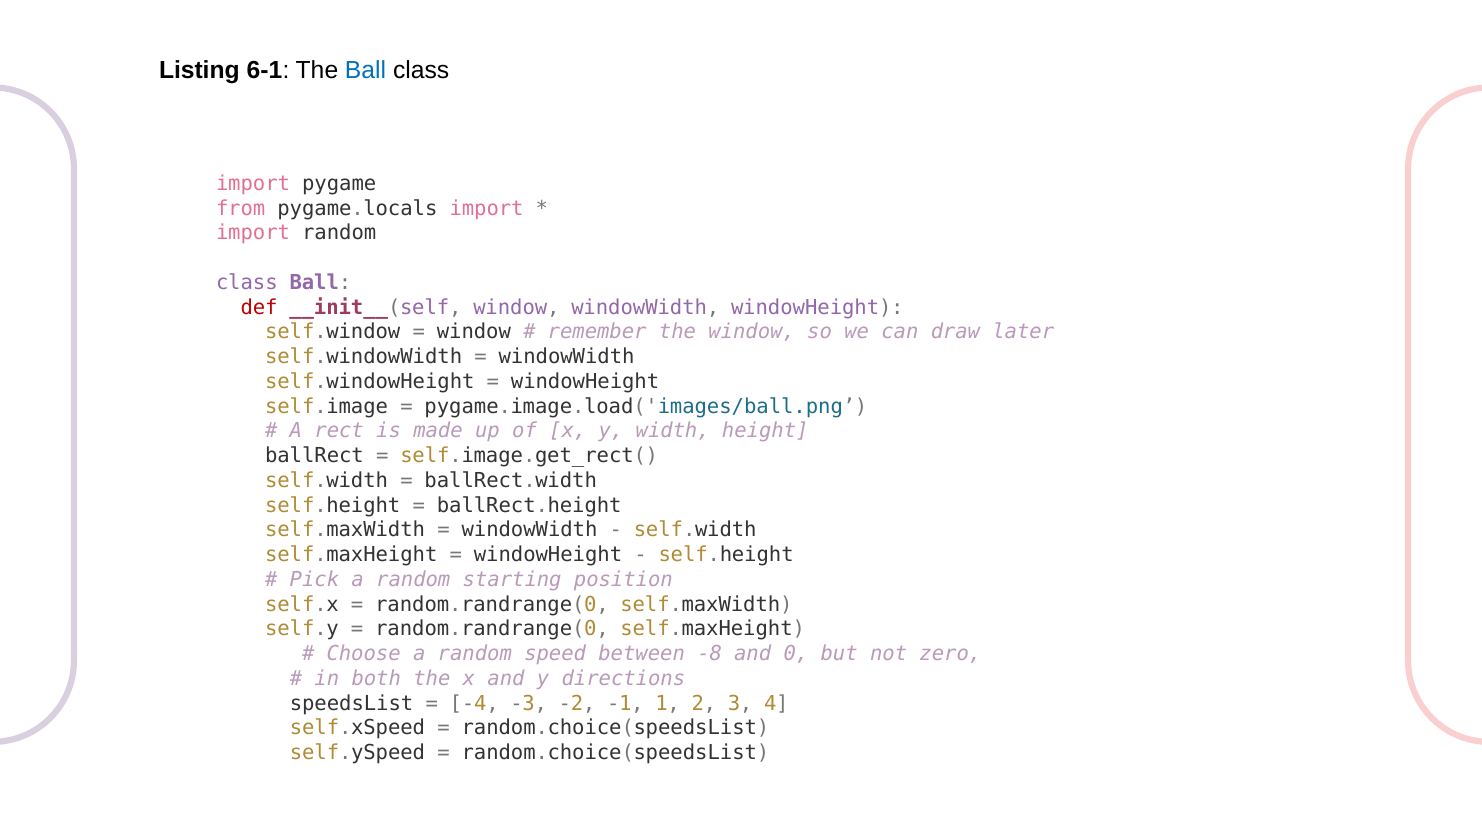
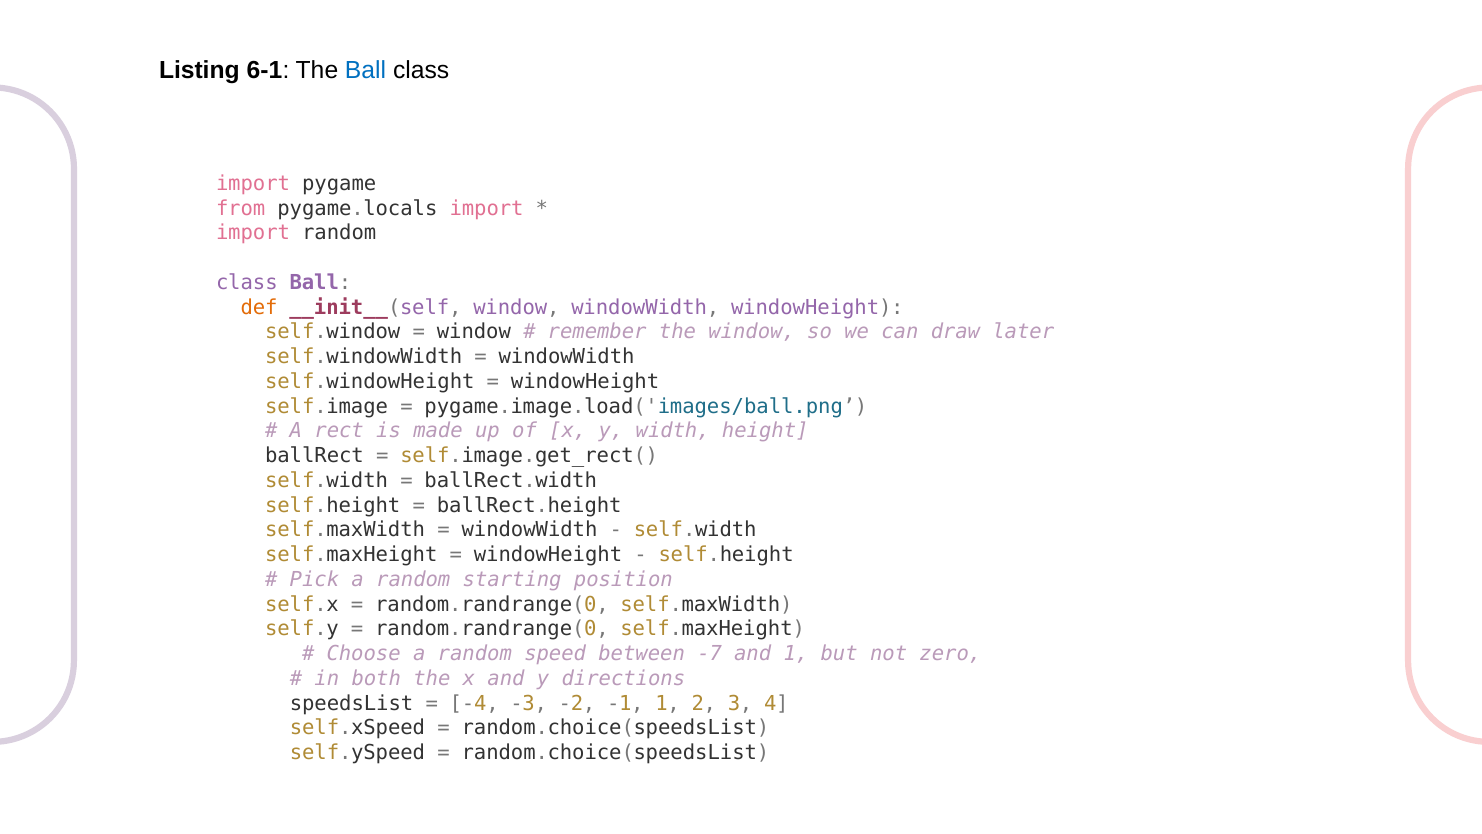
def colour: red -> orange
-8: -8 -> -7
and 0: 0 -> 1
